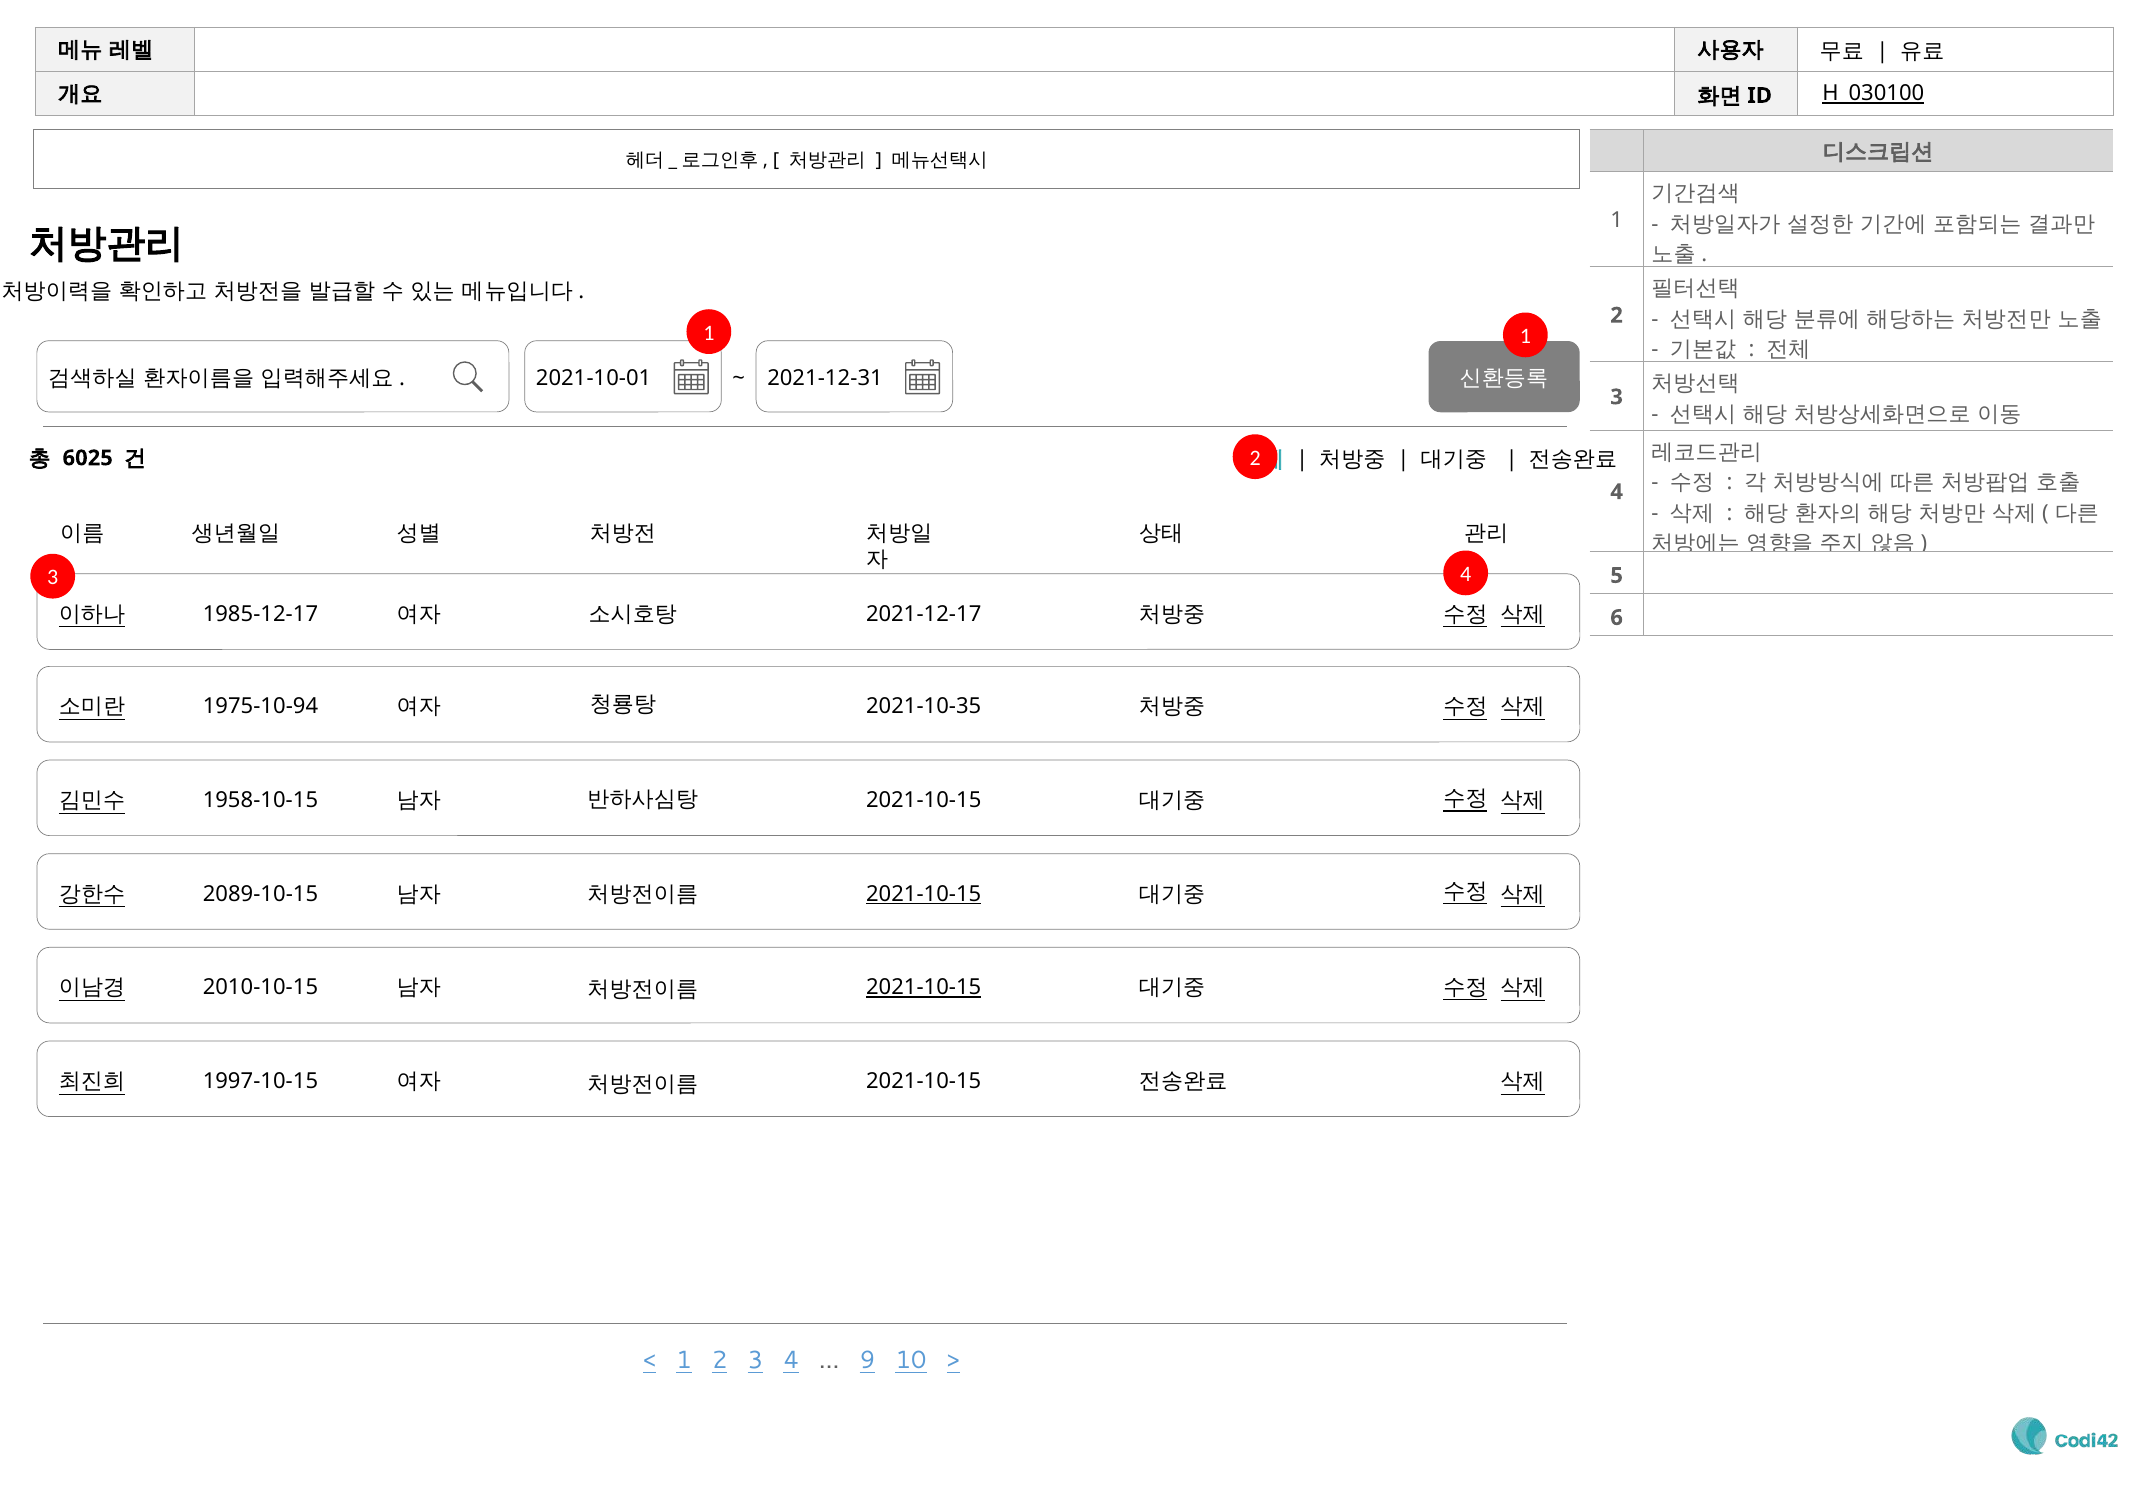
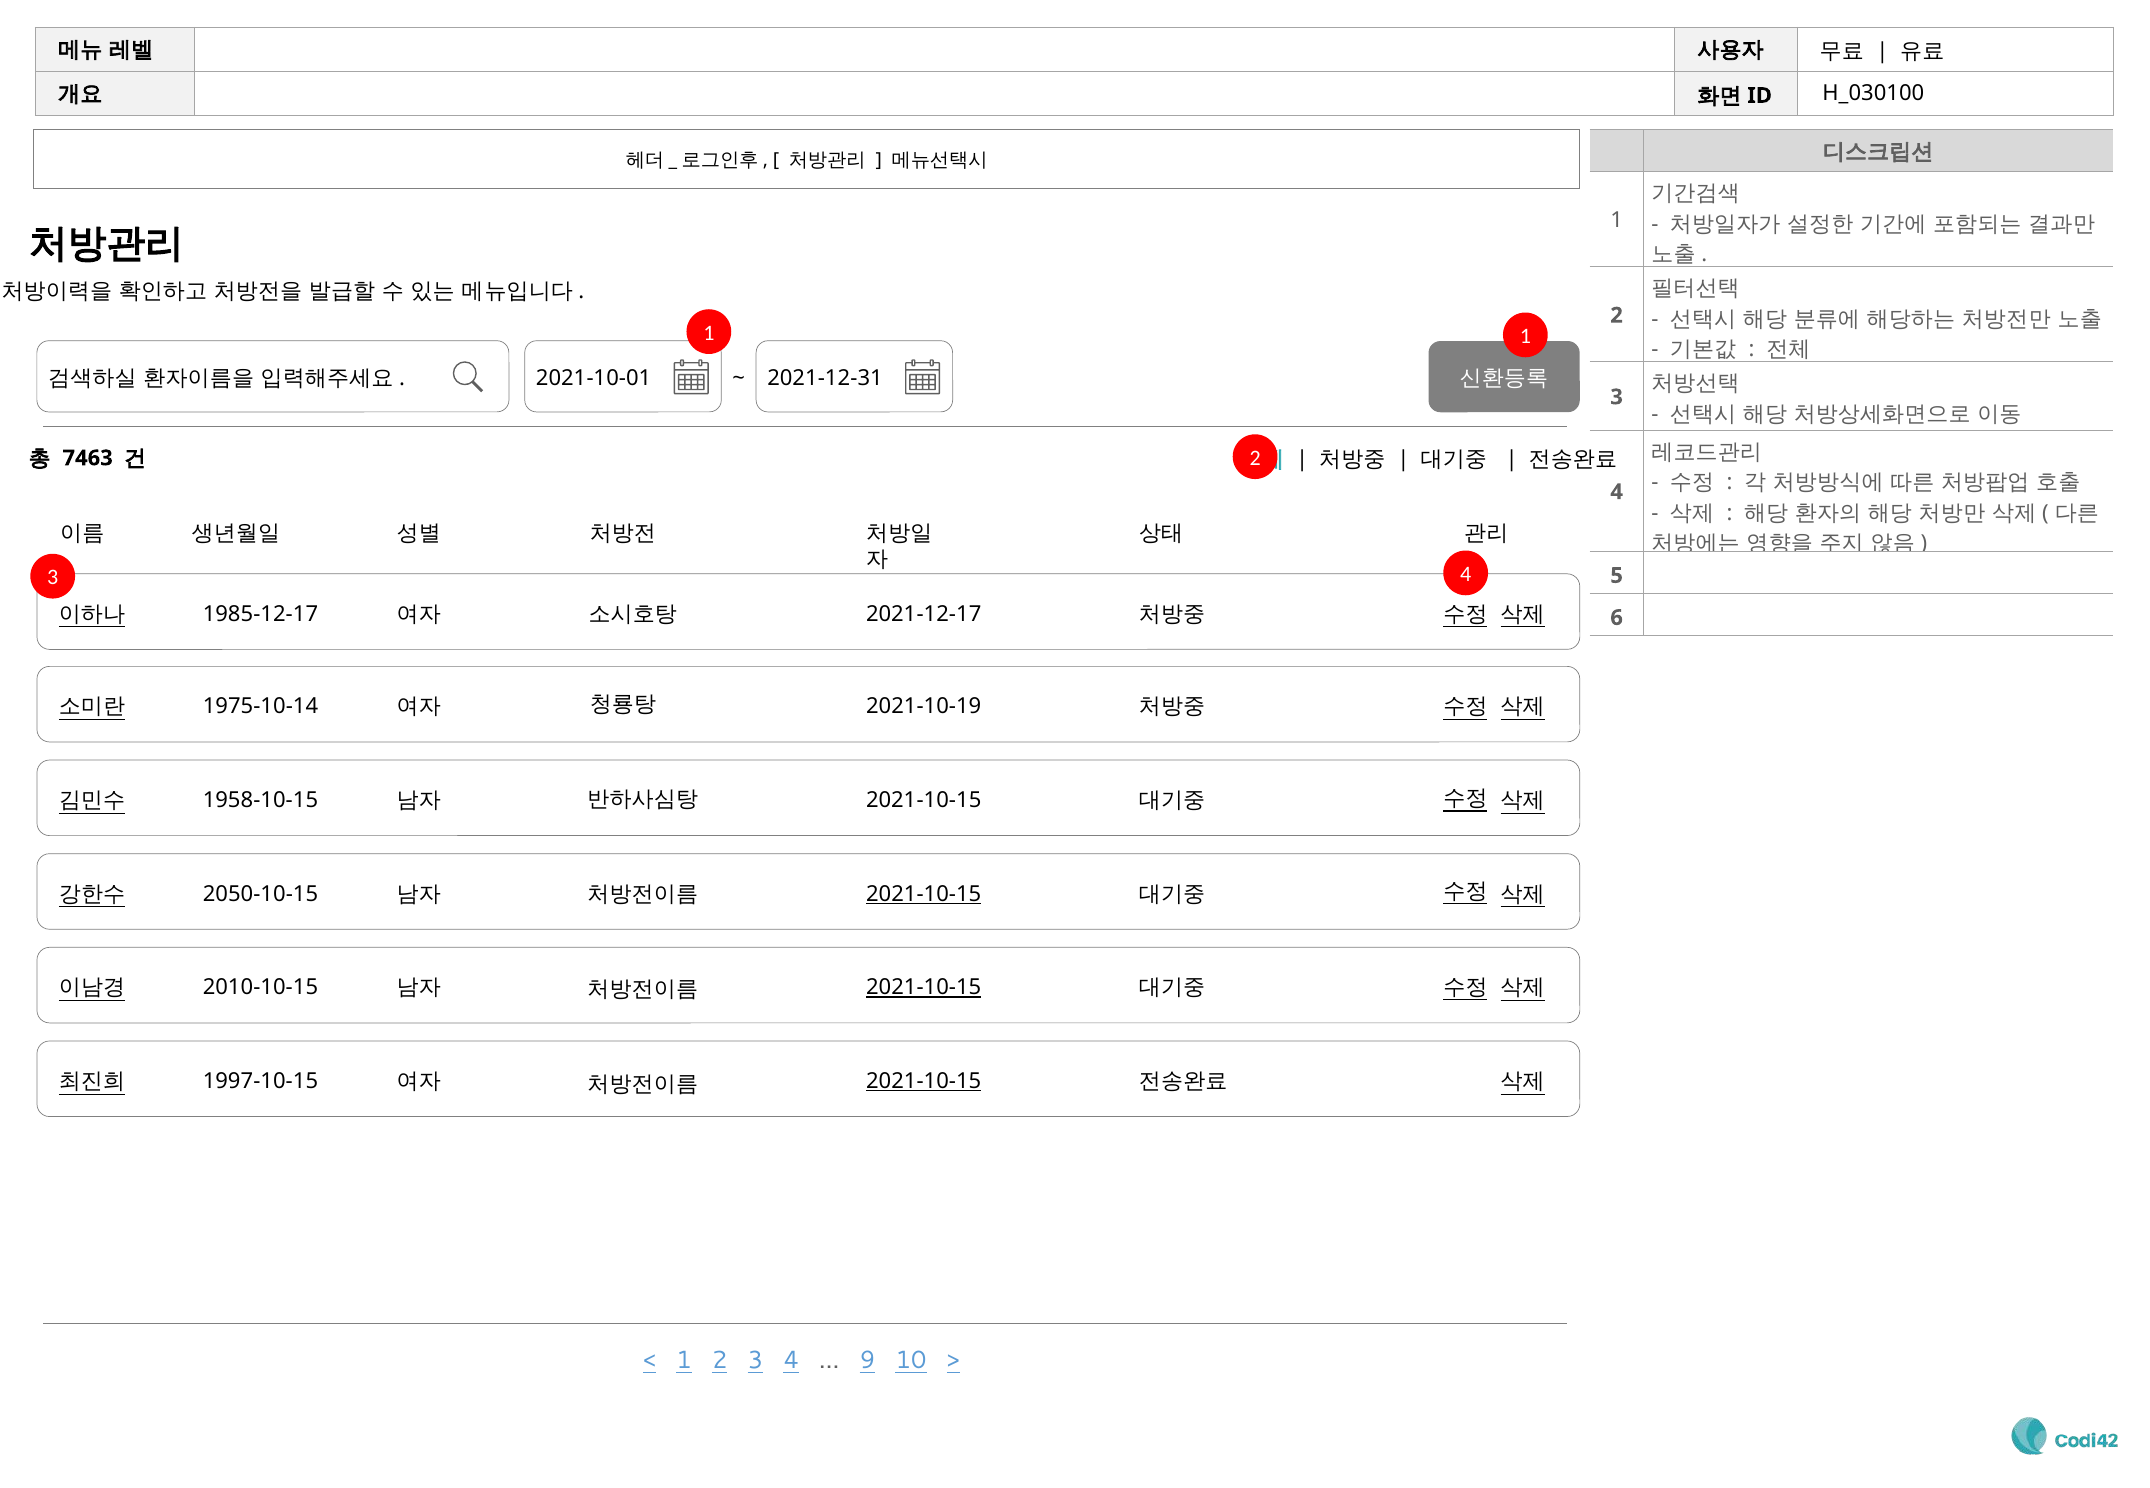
H_030100 underline: present -> none
6025: 6025 -> 7463
1975-10-94: 1975-10-94 -> 1975-10-14
2021-10-35: 2021-10-35 -> 2021-10-19
2089-10-15: 2089-10-15 -> 2050-10-15
2021-10-15 at (924, 1082) underline: none -> present
